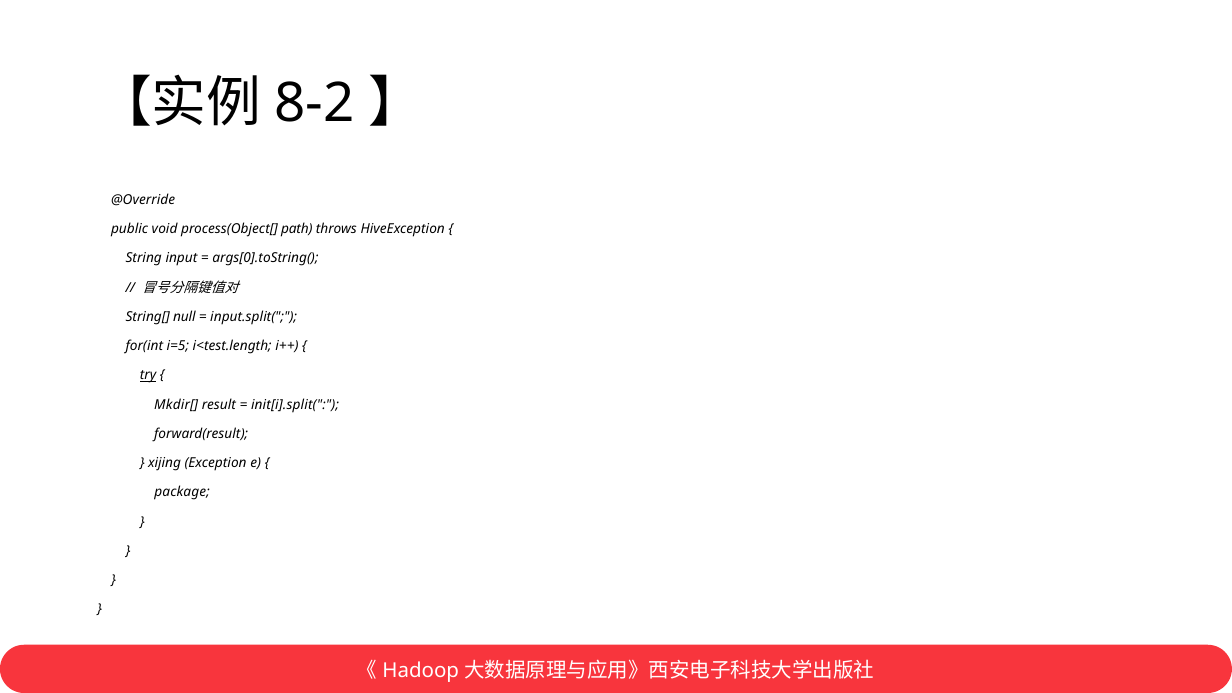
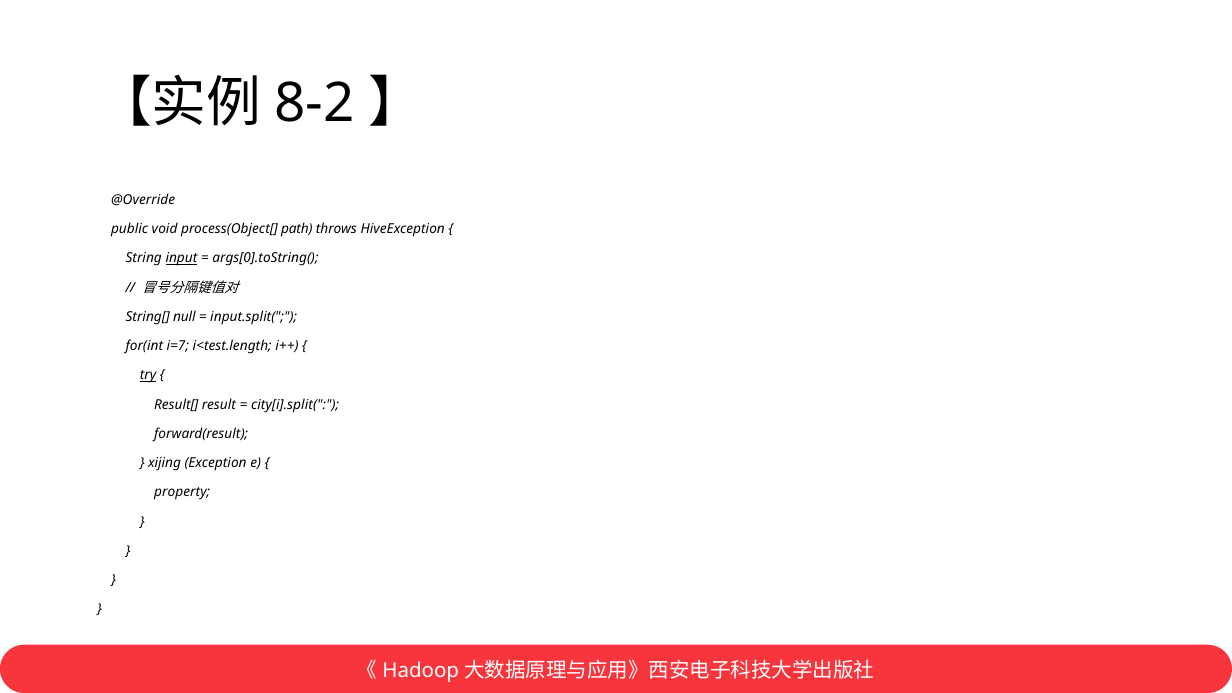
input underline: none -> present
i=5: i=5 -> i=7
Mkdir[: Mkdir[ -> Result[
init[i].split(: init[i].split( -> city[i].split(
package: package -> property
